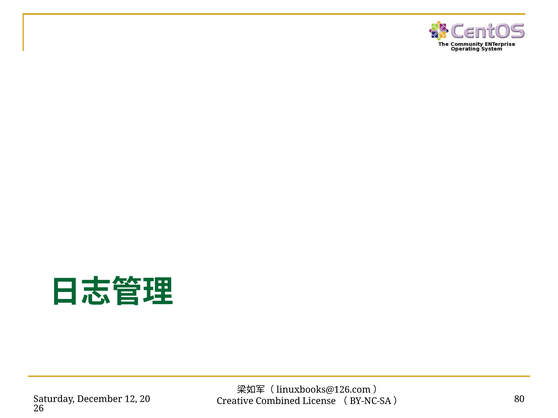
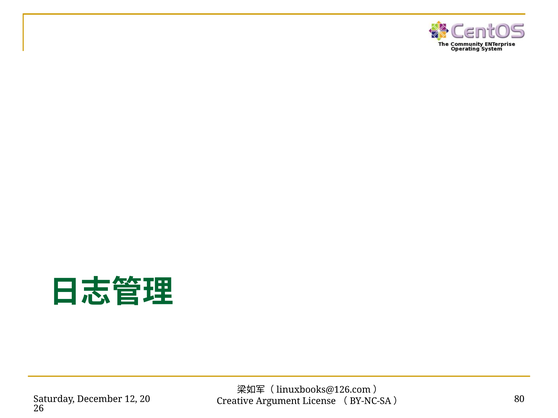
Combined: Combined -> Argument
